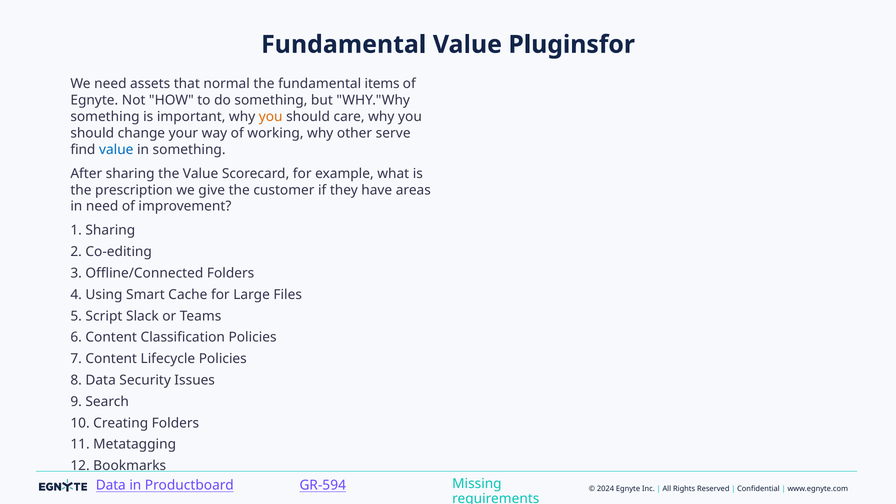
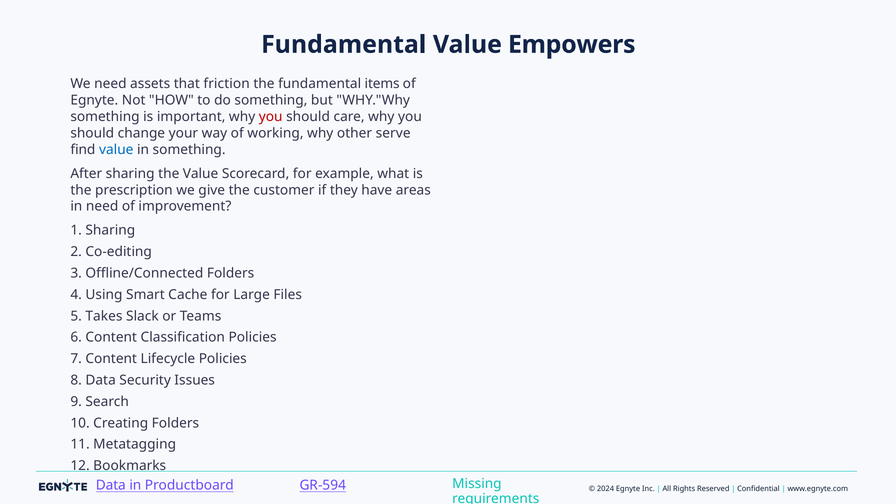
Pluginsfor: Pluginsfor -> Empowers
normal: normal -> friction
you at (271, 117) colour: orange -> red
Script: Script -> Takes
